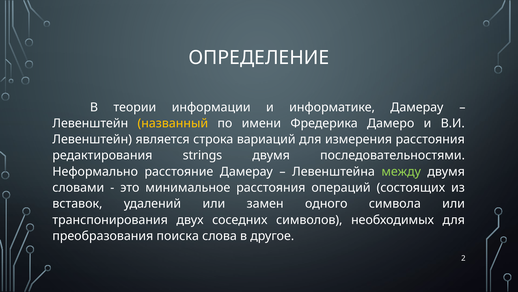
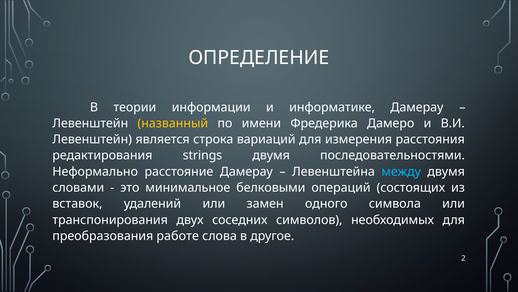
между colour: light green -> light blue
минимальное расстояния: расстояния -> белковыми
поиска: поиска -> работе
